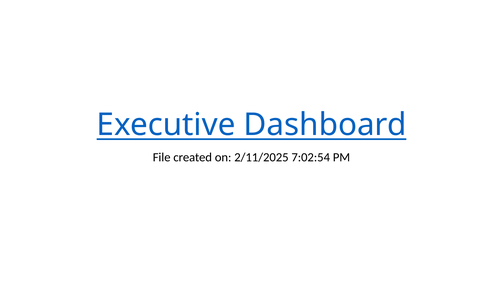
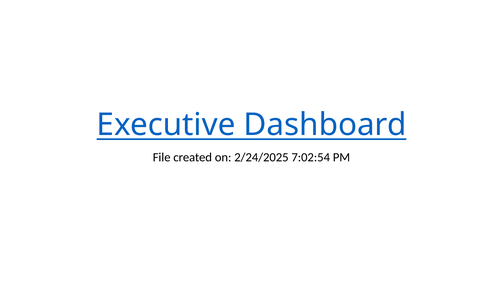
2/11/2025: 2/11/2025 -> 2/24/2025
